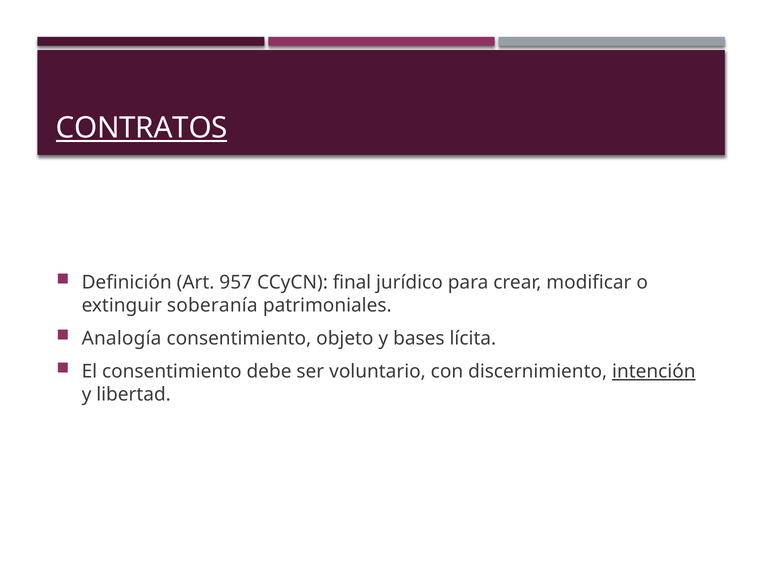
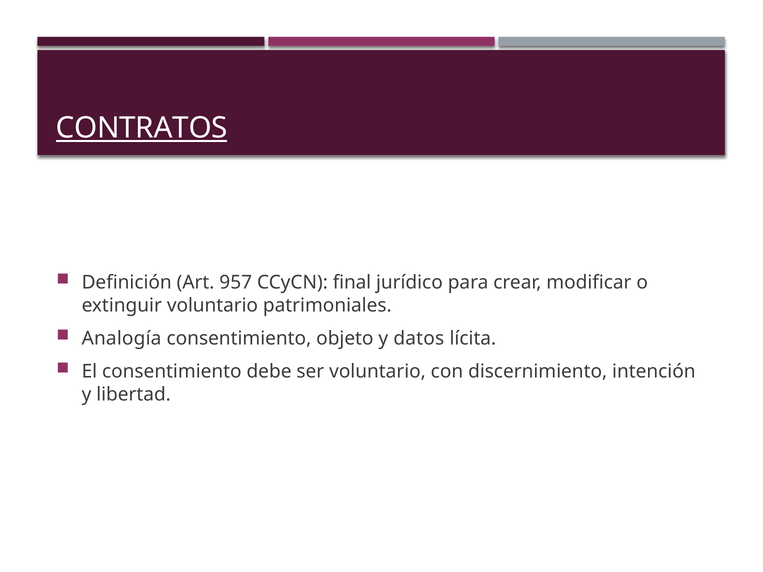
extinguir soberanía: soberanía -> voluntario
bases: bases -> datos
intención underline: present -> none
